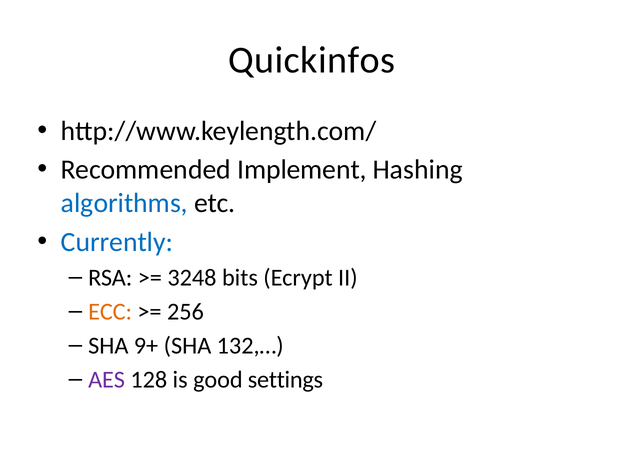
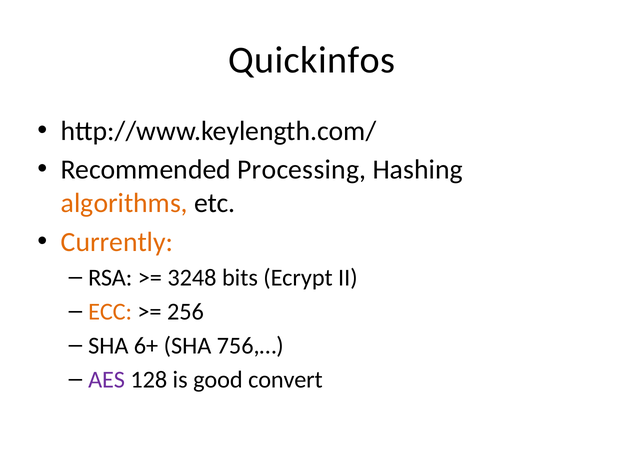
Implement: Implement -> Processing
algorithms colour: blue -> orange
Currently colour: blue -> orange
9+: 9+ -> 6+
132,…: 132,… -> 756,…
settings: settings -> convert
